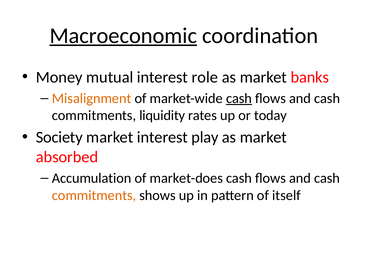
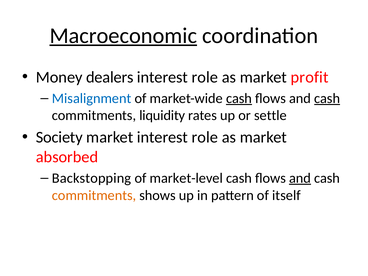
mutual: mutual -> dealers
banks: banks -> profit
Misalignment colour: orange -> blue
cash at (327, 98) underline: none -> present
today: today -> settle
market interest play: play -> role
Accumulation: Accumulation -> Backstopping
market-does: market-does -> market-level
and at (300, 178) underline: none -> present
